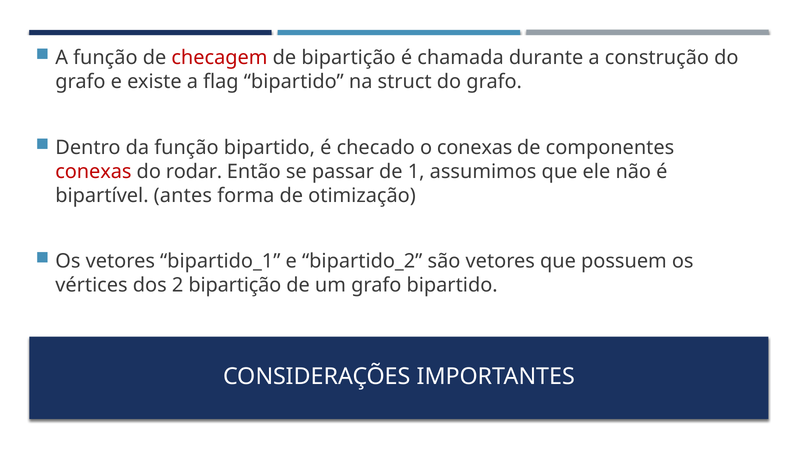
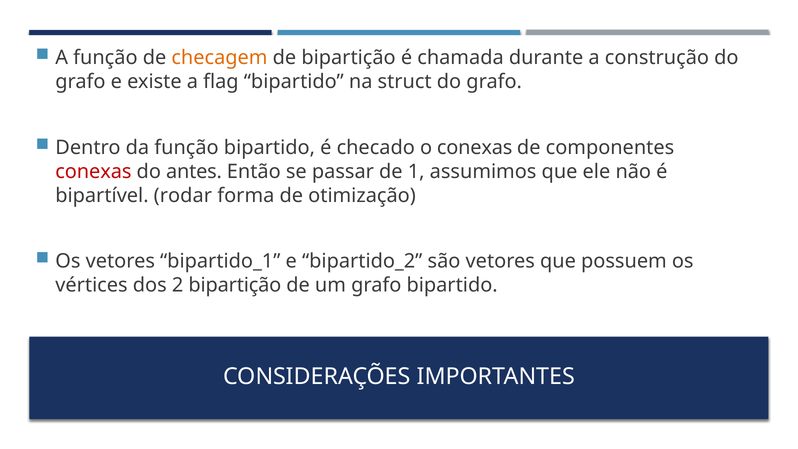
checagem colour: red -> orange
rodar: rodar -> antes
antes: antes -> rodar
